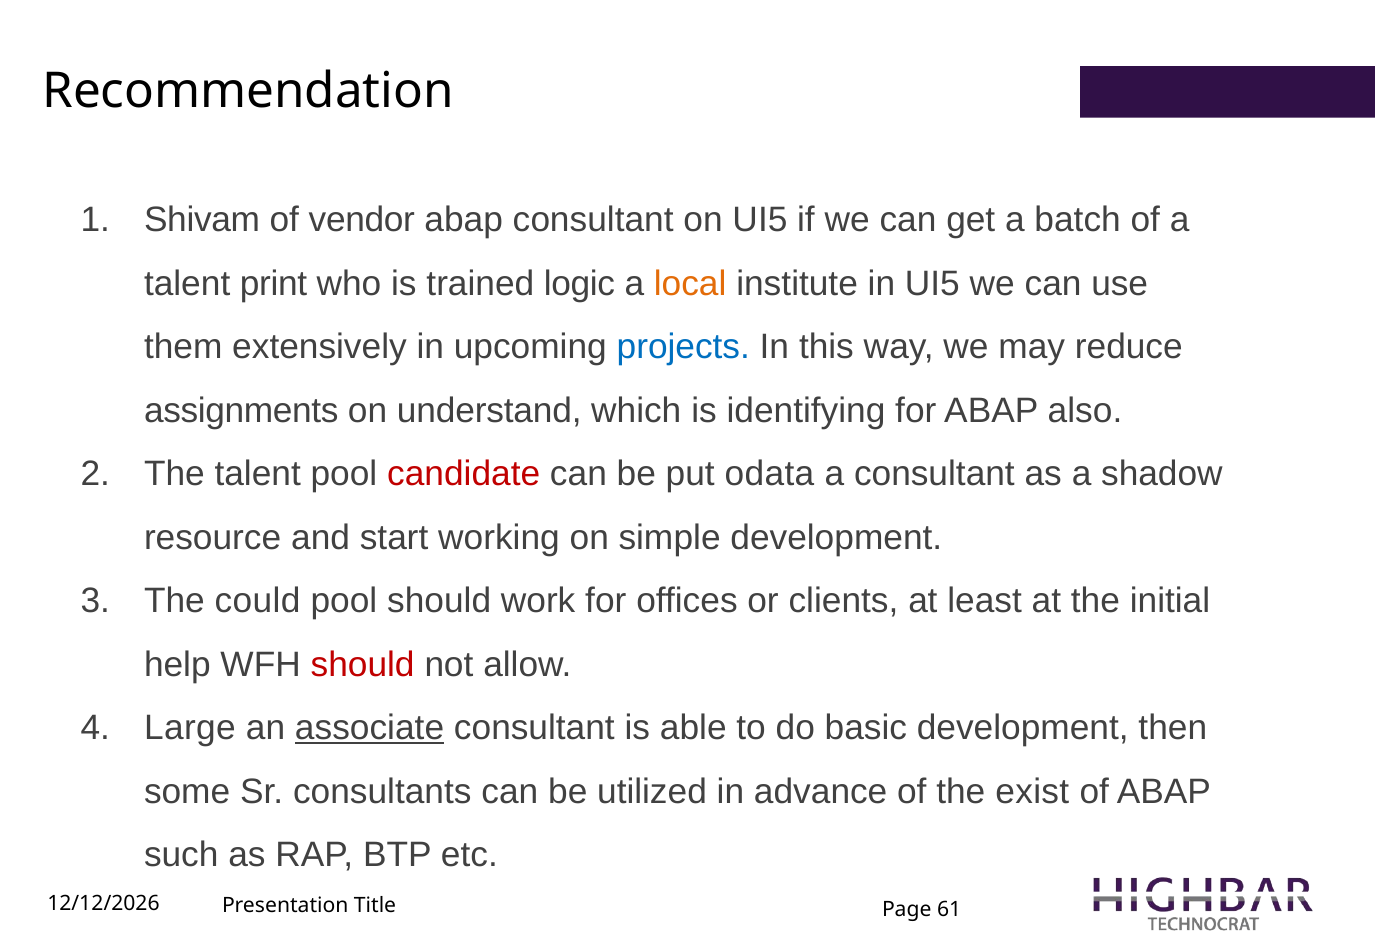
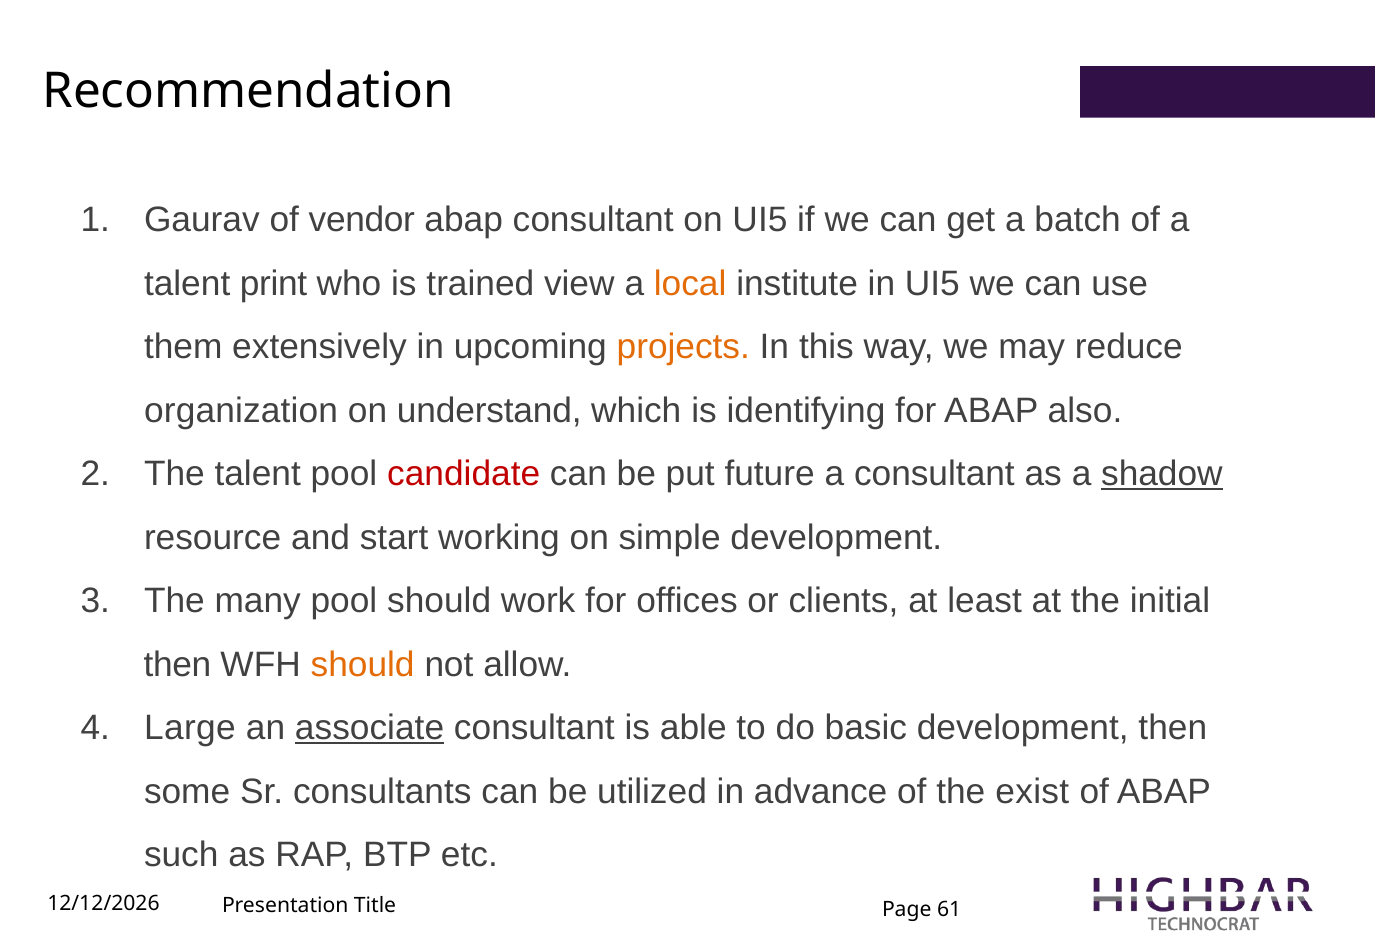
Shivam: Shivam -> Gaurav
logic: logic -> view
projects colour: blue -> orange
assignments: assignments -> organization
odata: odata -> future
shadow underline: none -> present
could: could -> many
help at (177, 664): help -> then
should at (363, 664) colour: red -> orange
